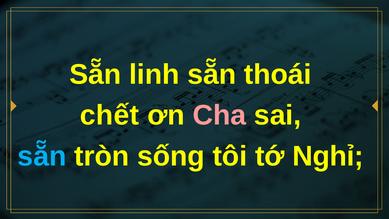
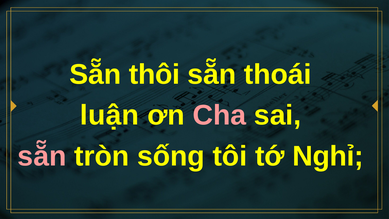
linh: linh -> thôi
chết: chết -> luận
sẵn at (42, 156) colour: light blue -> pink
